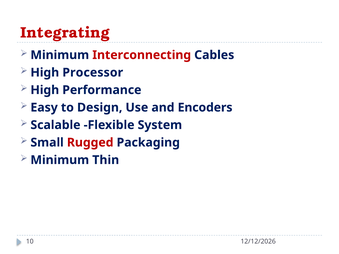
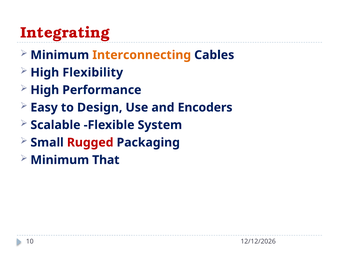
Interconnecting colour: red -> orange
Processor: Processor -> Flexibility
Thin: Thin -> That
